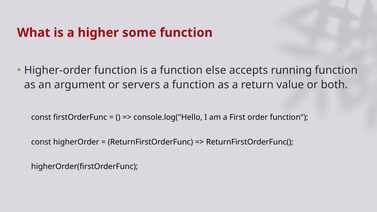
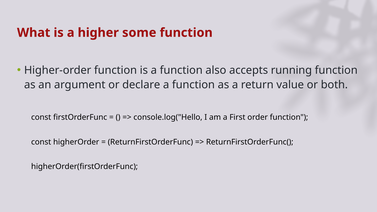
else: else -> also
servers: servers -> declare
